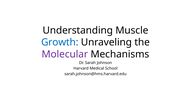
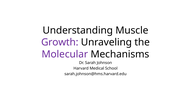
Growth colour: blue -> purple
